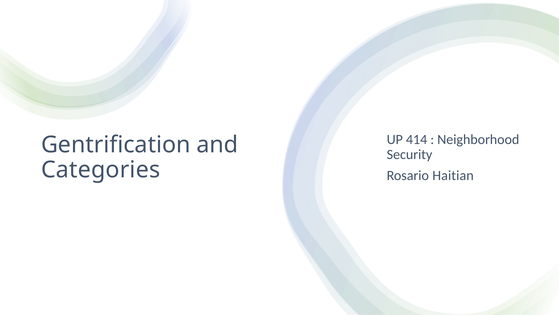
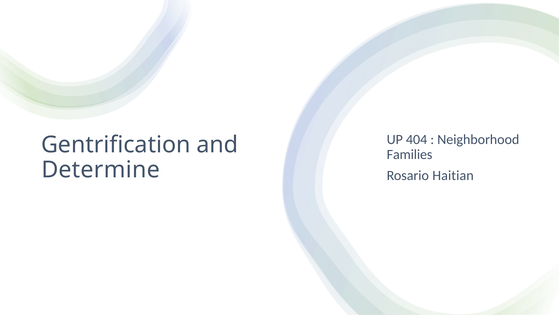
414: 414 -> 404
Security: Security -> Families
Categories: Categories -> Determine
